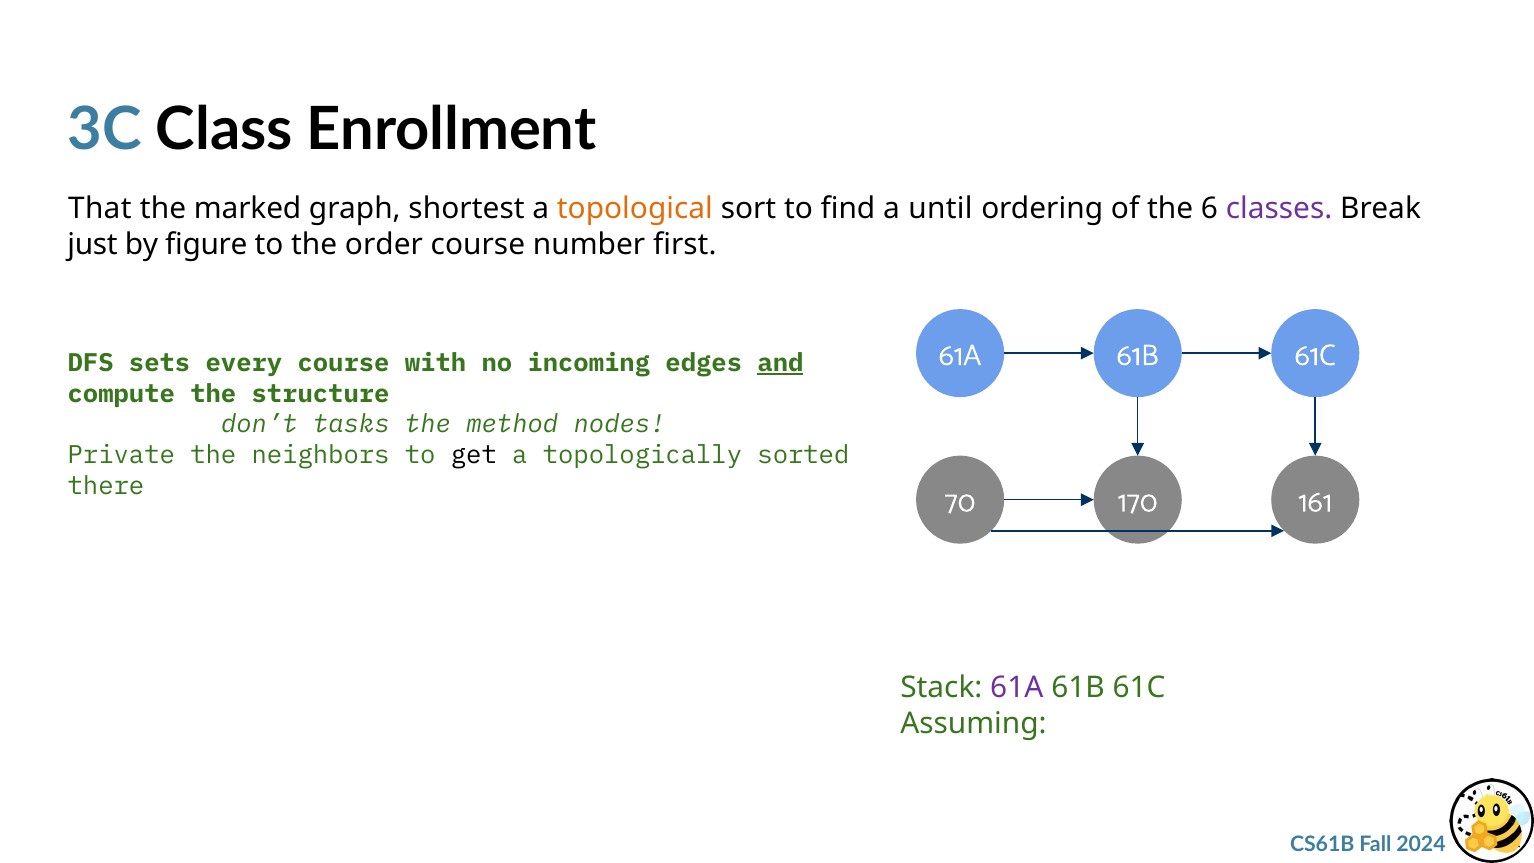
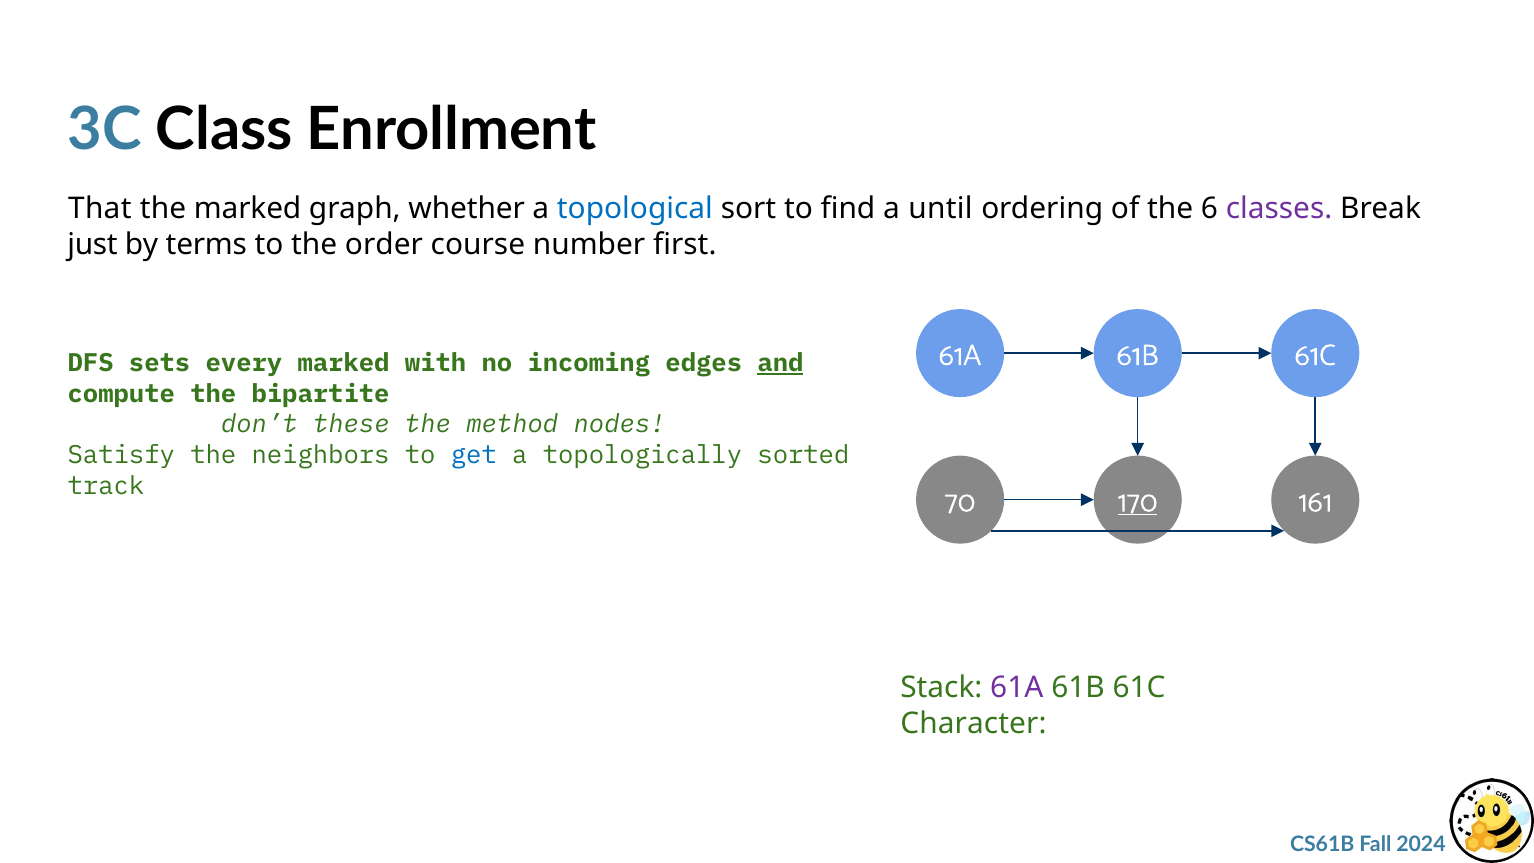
shortest: shortest -> whether
topological colour: orange -> blue
figure: figure -> terms
every course: course -> marked
structure: structure -> bipartite
tasks: tasks -> these
Private: Private -> Satisfy
get colour: black -> blue
there: there -> track
170 underline: none -> present
Assuming: Assuming -> Character
